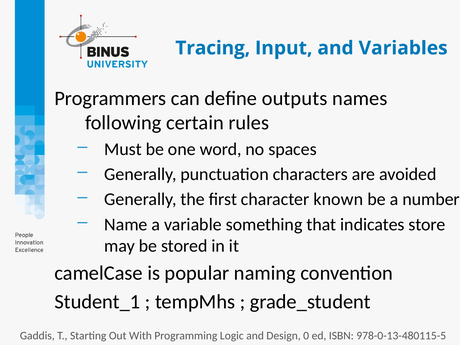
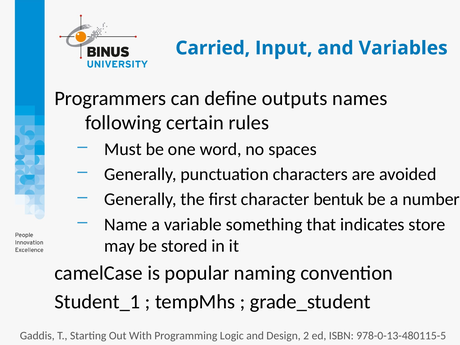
Tracing: Tracing -> Carried
known: known -> bentuk
0: 0 -> 2
